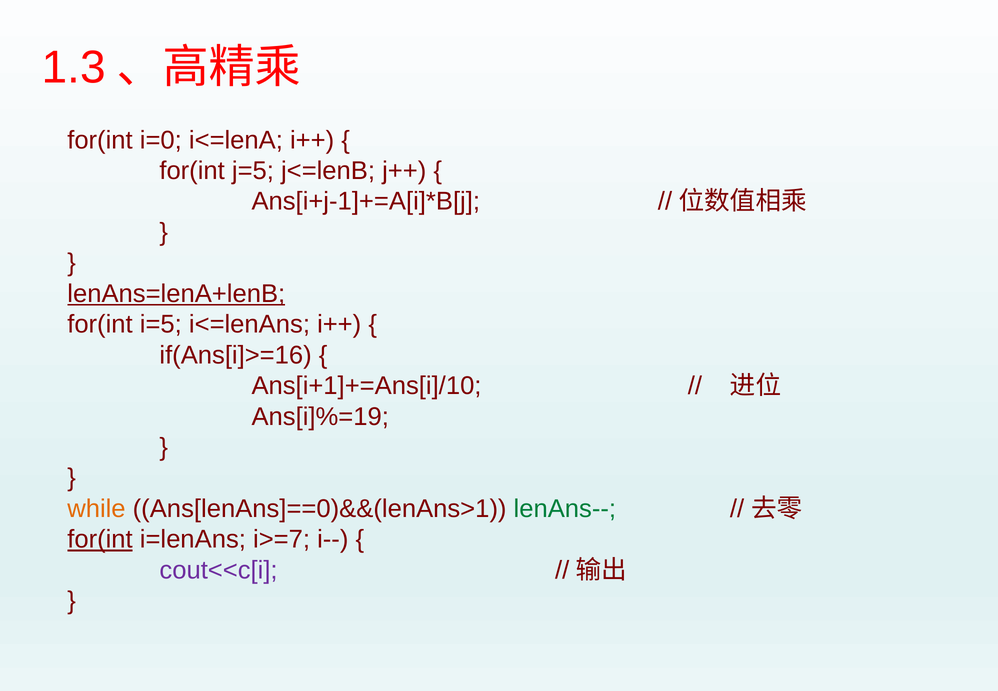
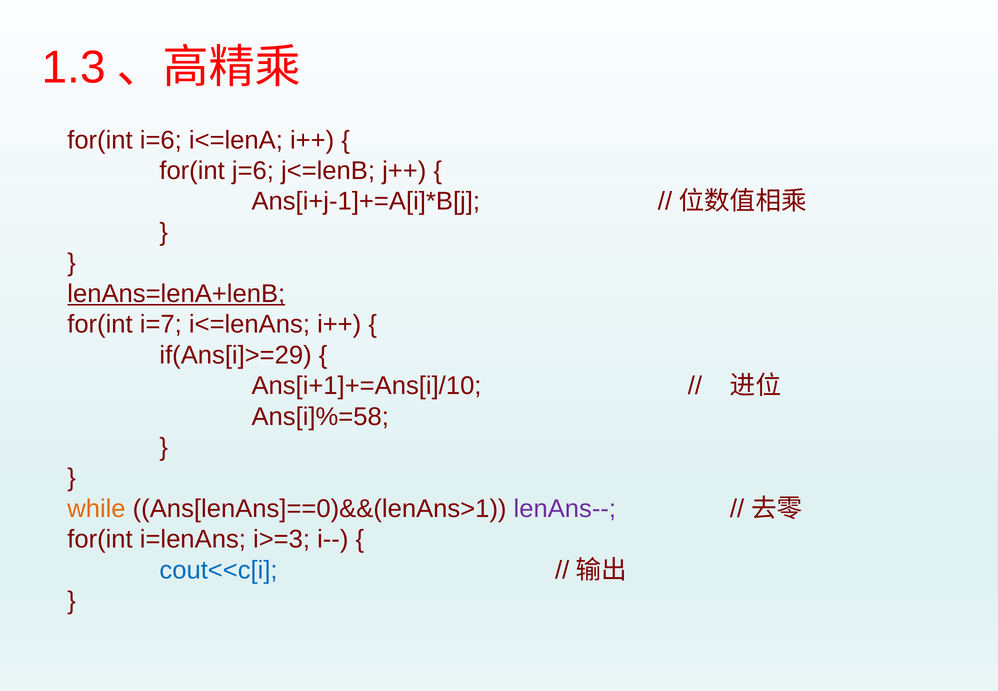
i=0: i=0 -> i=6
j=5: j=5 -> j=6
i=5: i=5 -> i=7
if(Ans[i]>=16: if(Ans[i]>=16 -> if(Ans[i]>=29
Ans[i]%=19: Ans[i]%=19 -> Ans[i]%=58
lenAns-- colour: green -> purple
for(int at (100, 539) underline: present -> none
i>=7: i>=7 -> i>=3
cout<<c[i colour: purple -> blue
